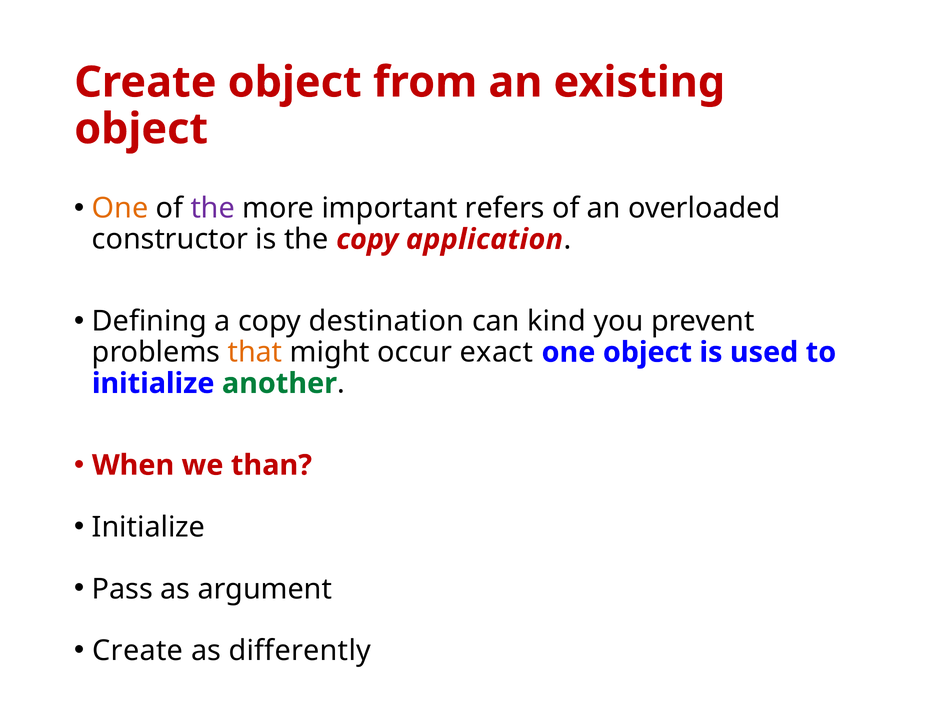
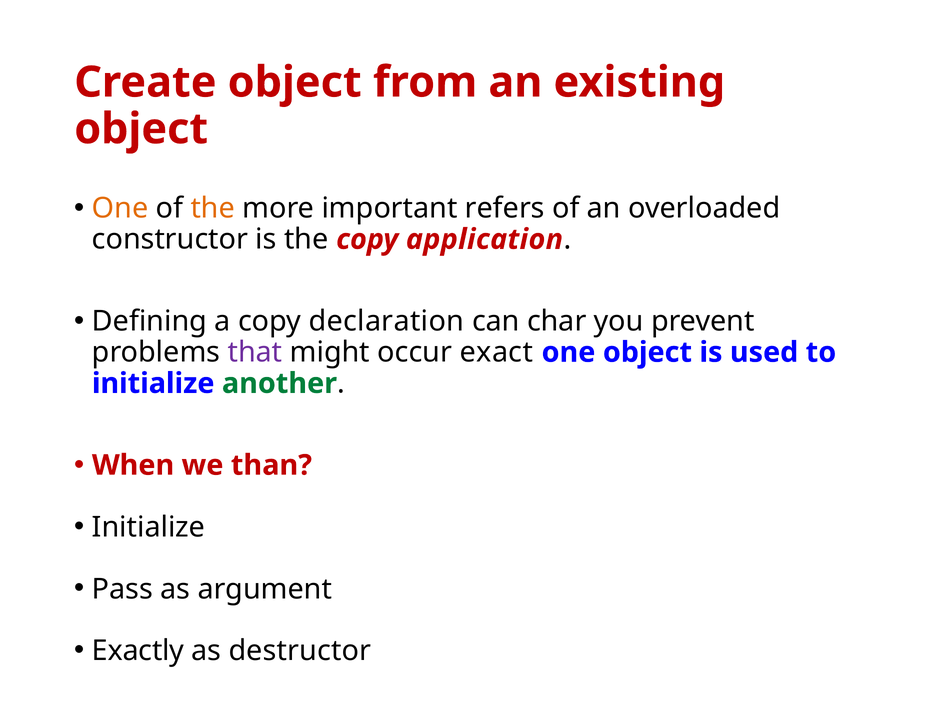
the at (213, 208) colour: purple -> orange
destination: destination -> declaration
kind: kind -> char
that colour: orange -> purple
Create at (138, 651): Create -> Exactly
differently: differently -> destructor
